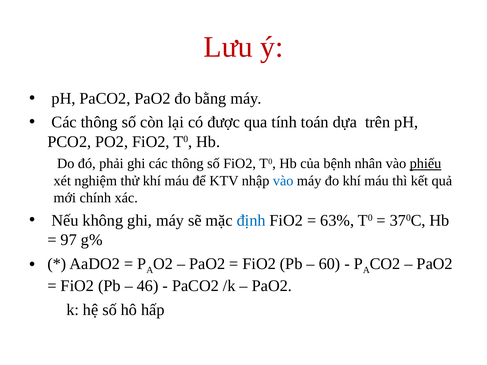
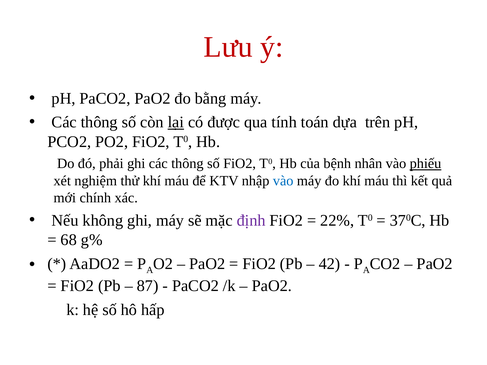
lại underline: none -> present
định colour: blue -> purple
63%: 63% -> 22%
97: 97 -> 68
60: 60 -> 42
46: 46 -> 87
